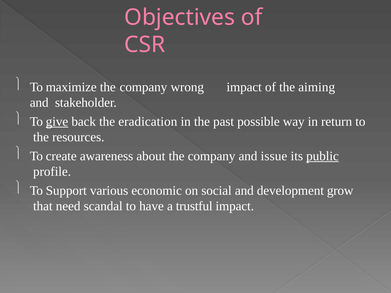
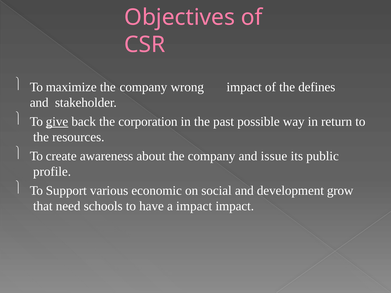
aiming: aiming -> defines
eradication: eradication -> corporation
public underline: present -> none
scandal: scandal -> schools
a trustful: trustful -> impact
